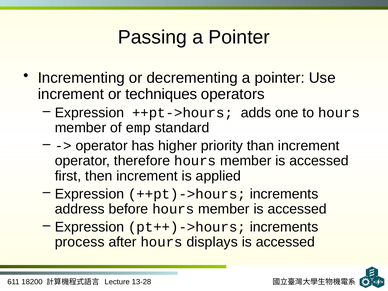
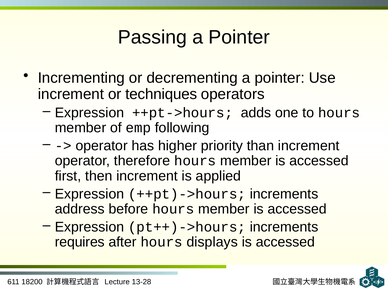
standard: standard -> following
process: process -> requires
